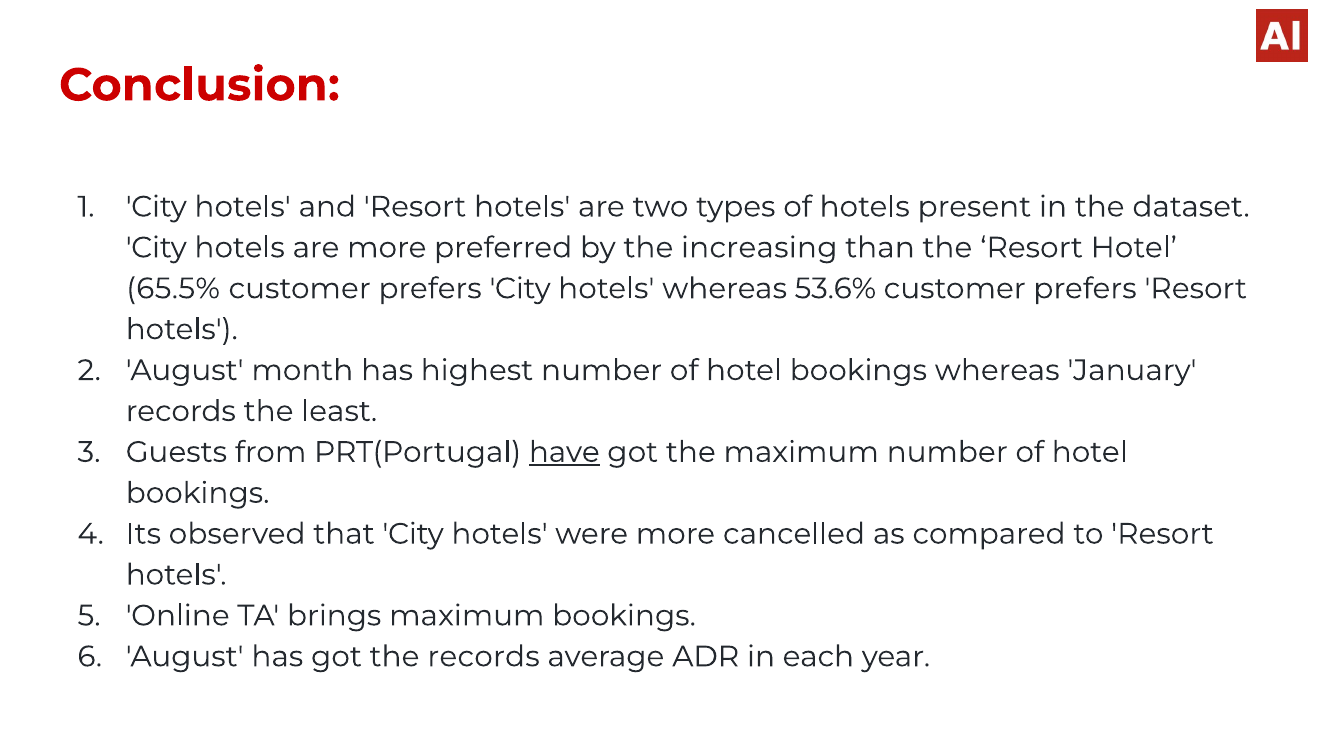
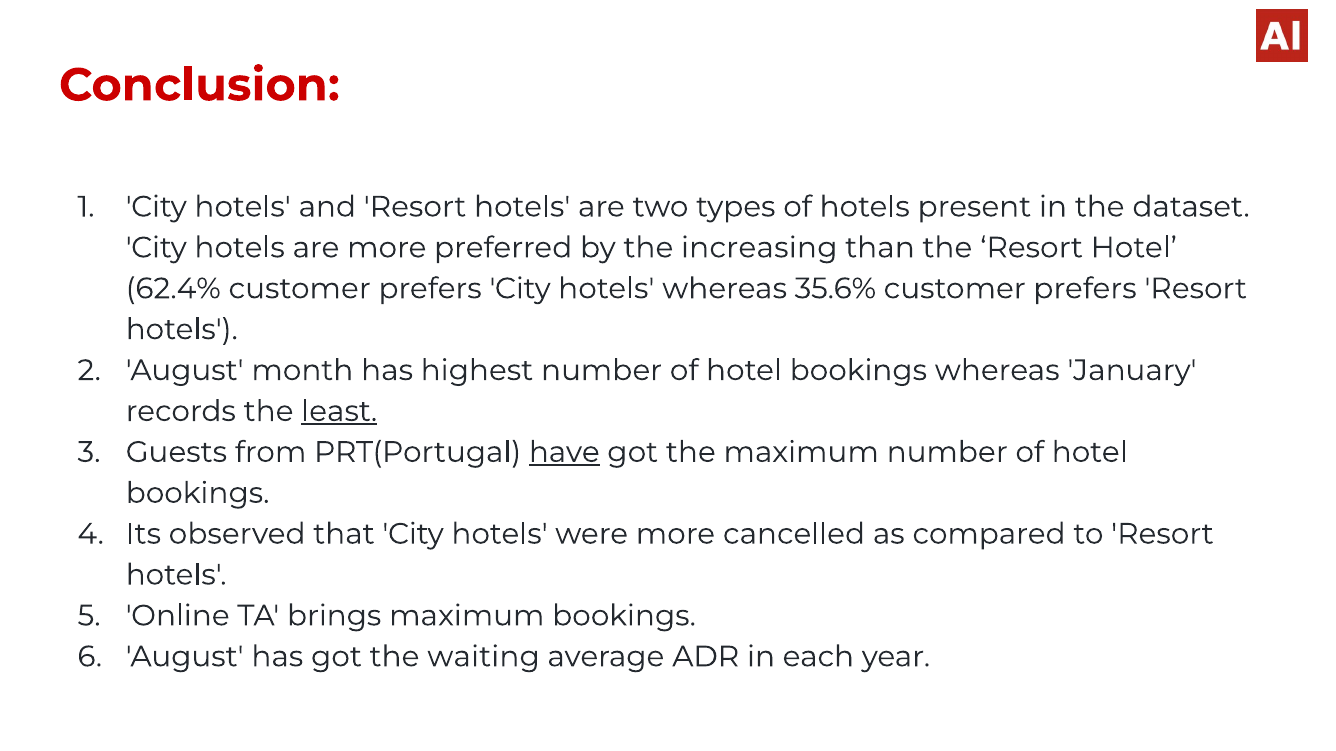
65.5%: 65.5% -> 62.4%
53.6%: 53.6% -> 35.6%
least underline: none -> present
the records: records -> waiting
